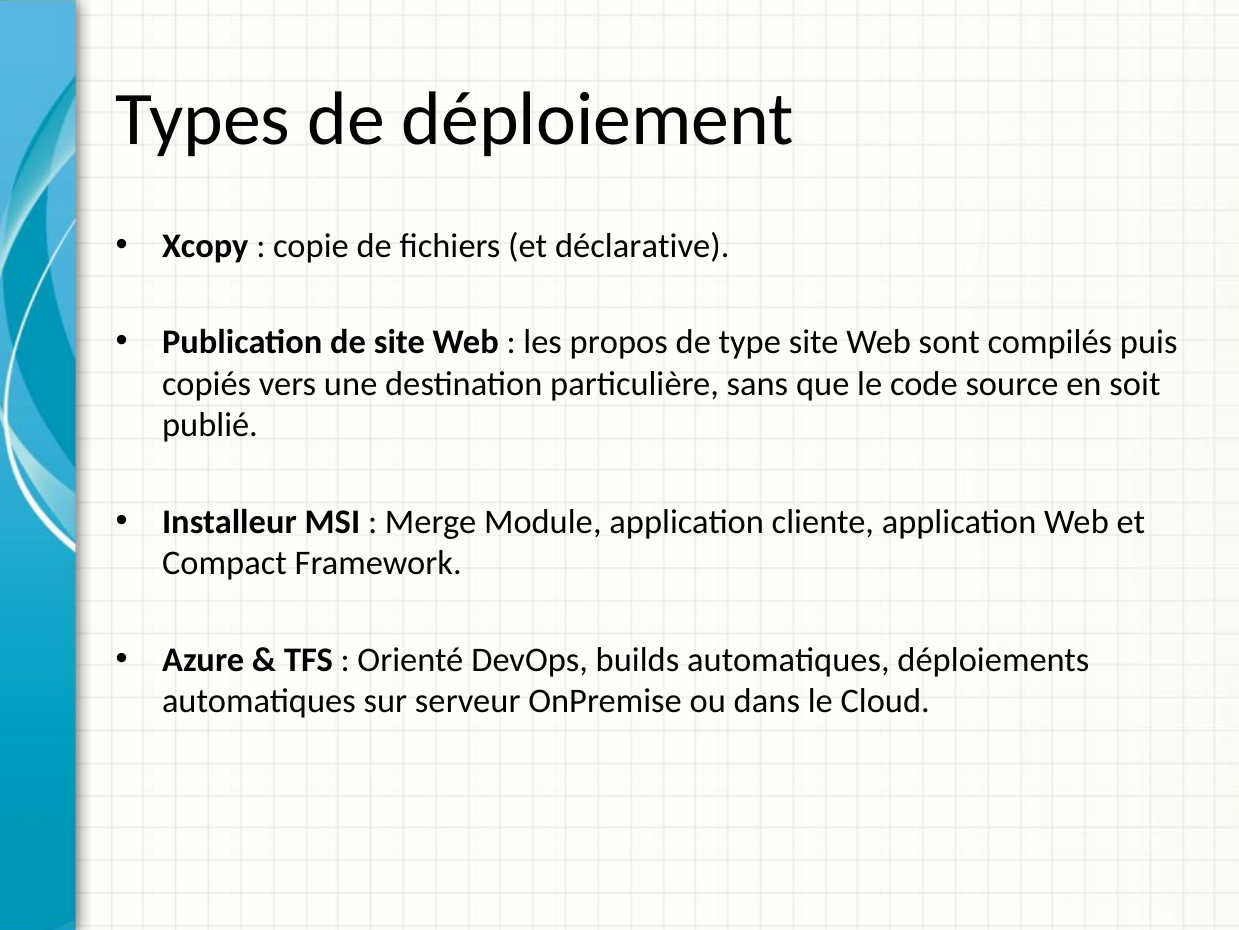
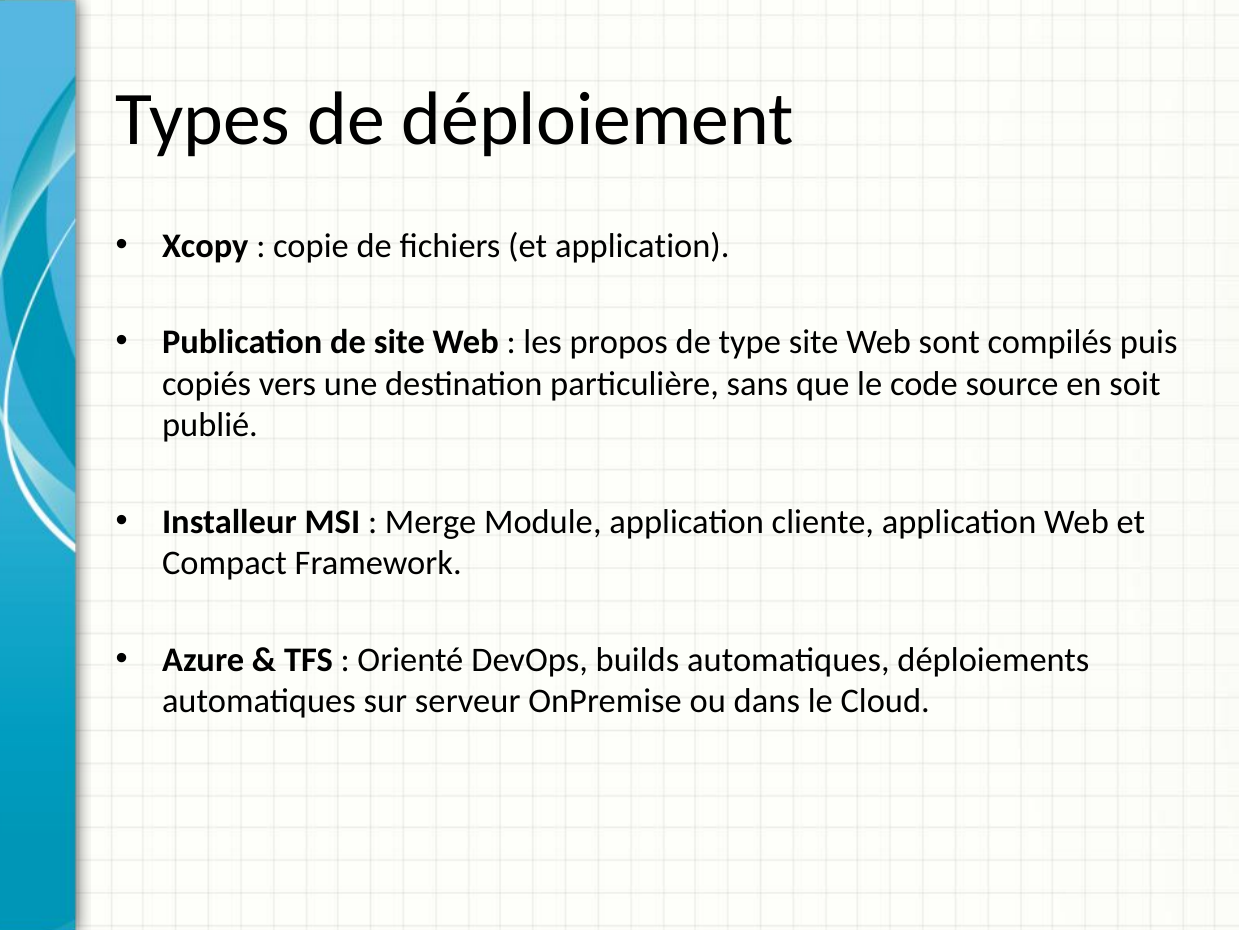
et déclarative: déclarative -> application
